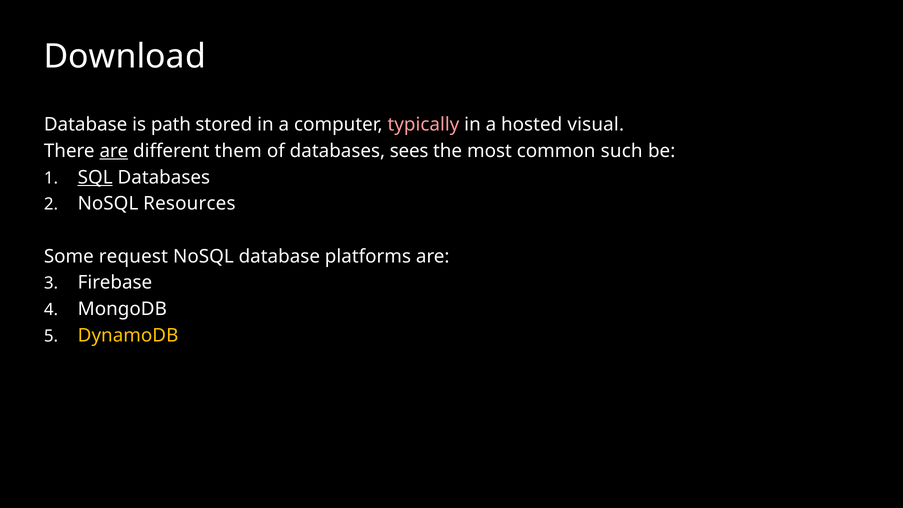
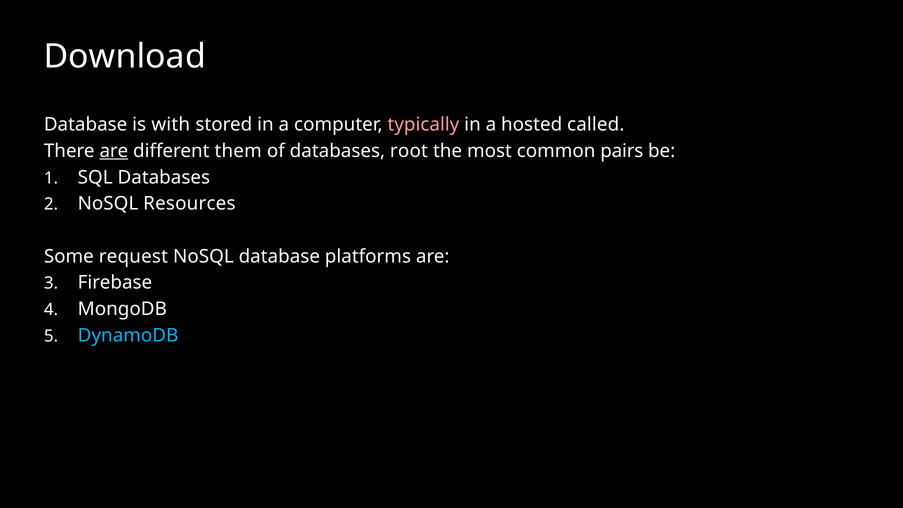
path: path -> with
visual: visual -> called
sees: sees -> root
such: such -> pairs
SQL underline: present -> none
DynamoDB colour: yellow -> light blue
